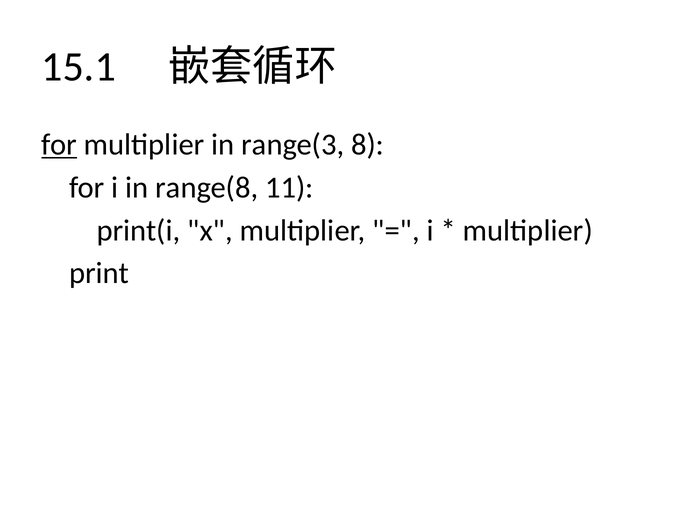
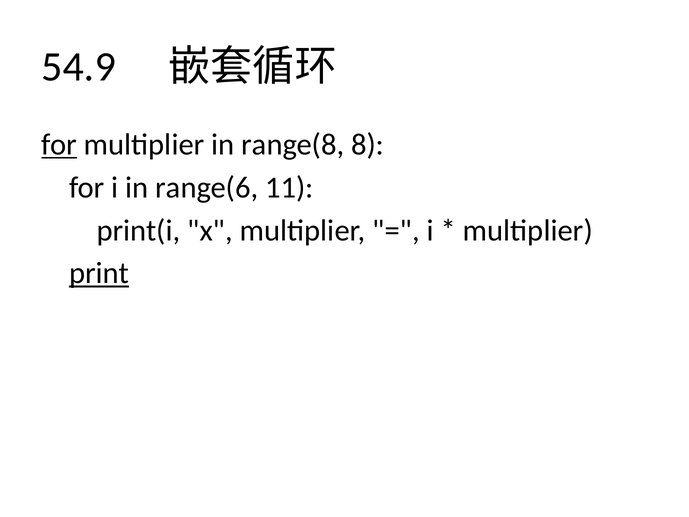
15.1: 15.1 -> 54.9
range(3: range(3 -> range(8
range(8: range(8 -> range(6
print underline: none -> present
